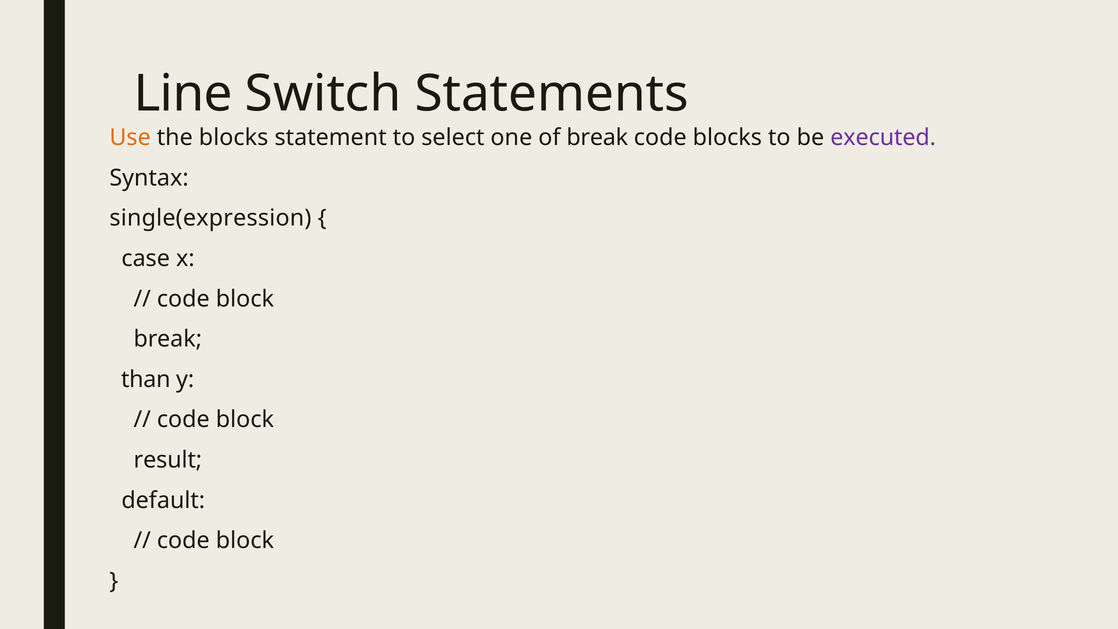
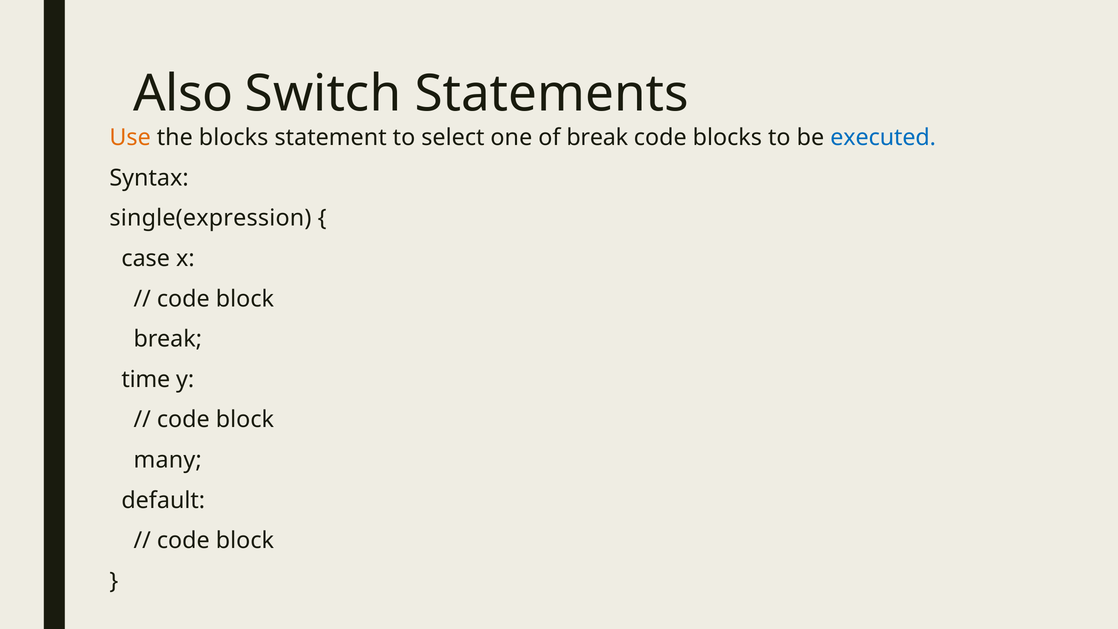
Line: Line -> Also
executed colour: purple -> blue
than: than -> time
result: result -> many
